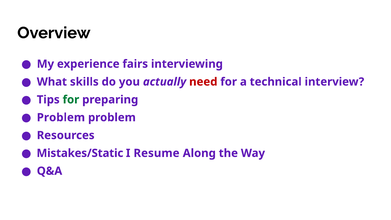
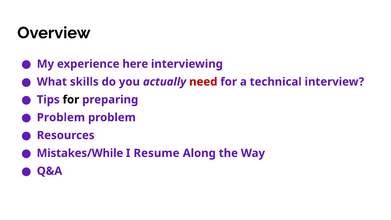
fairs: fairs -> here
for at (71, 100) colour: green -> black
Mistakes/Static: Mistakes/Static -> Mistakes/While
